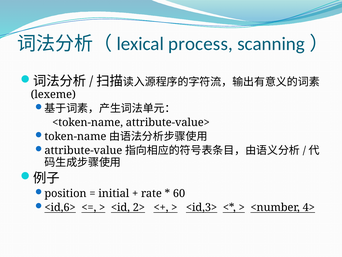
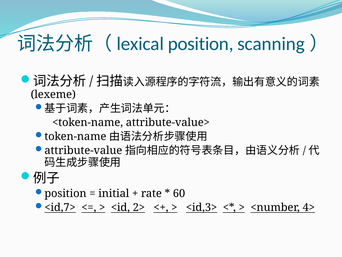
process at (201, 44): process -> position
<id,6>: <id,6> -> <id,7>
